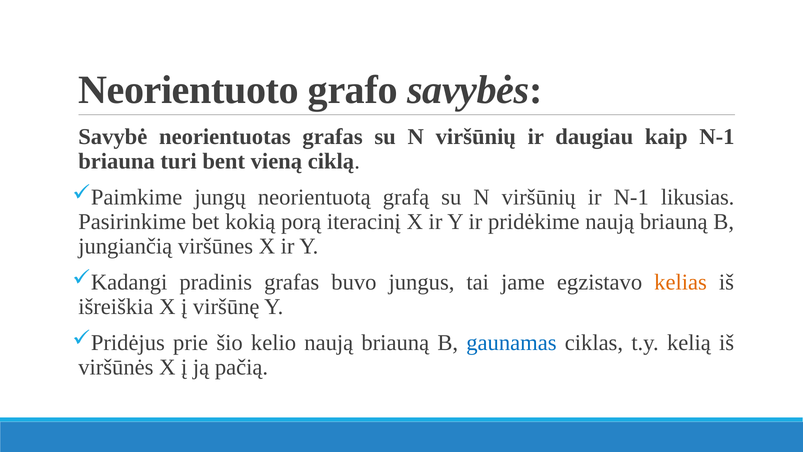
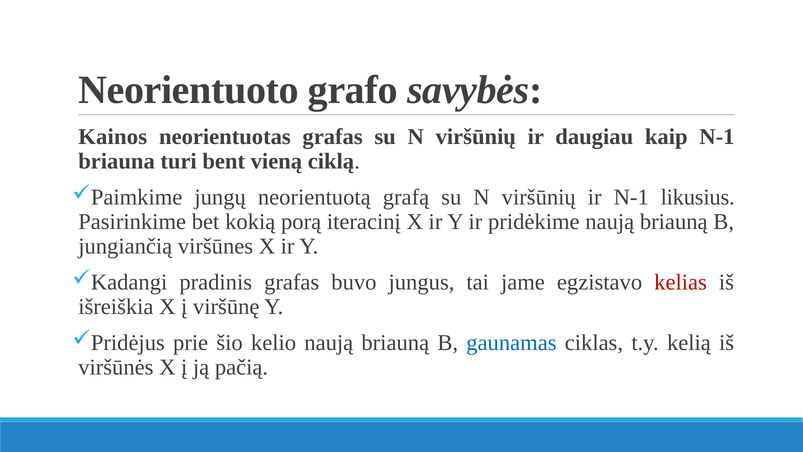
Savybė: Savybė -> Kainos
likusias: likusias -> likusius
kelias colour: orange -> red
